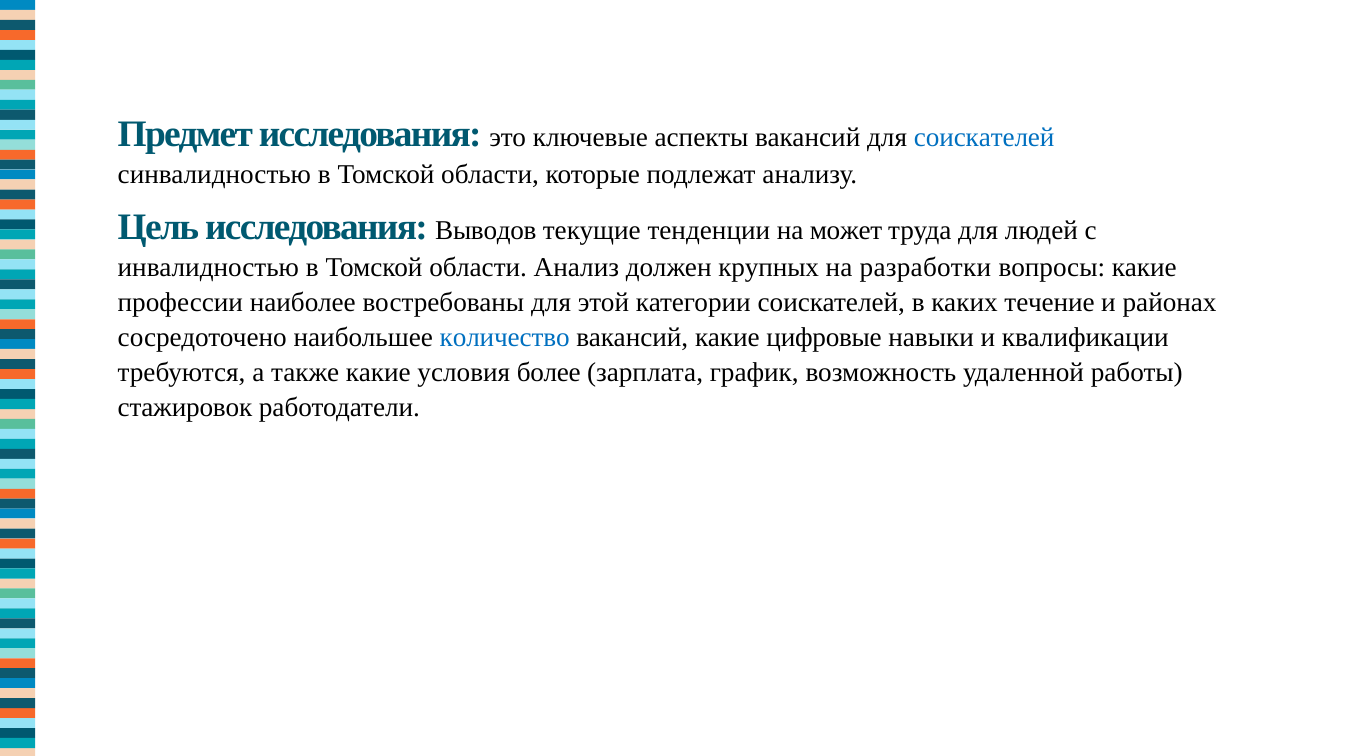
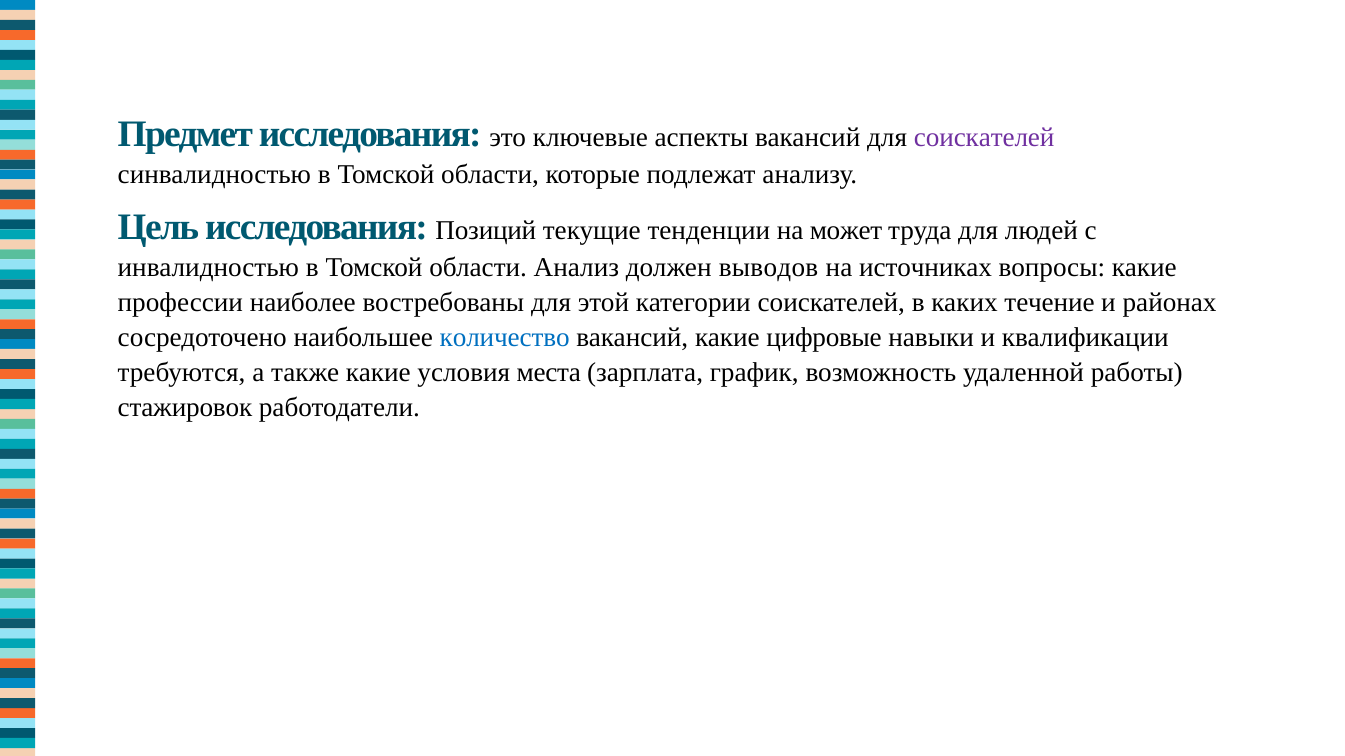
соискателей at (984, 138) colour: blue -> purple
Выводов: Выводов -> Позиций
крупных: крупных -> выводов
разработки: разработки -> источниках
более: более -> места
